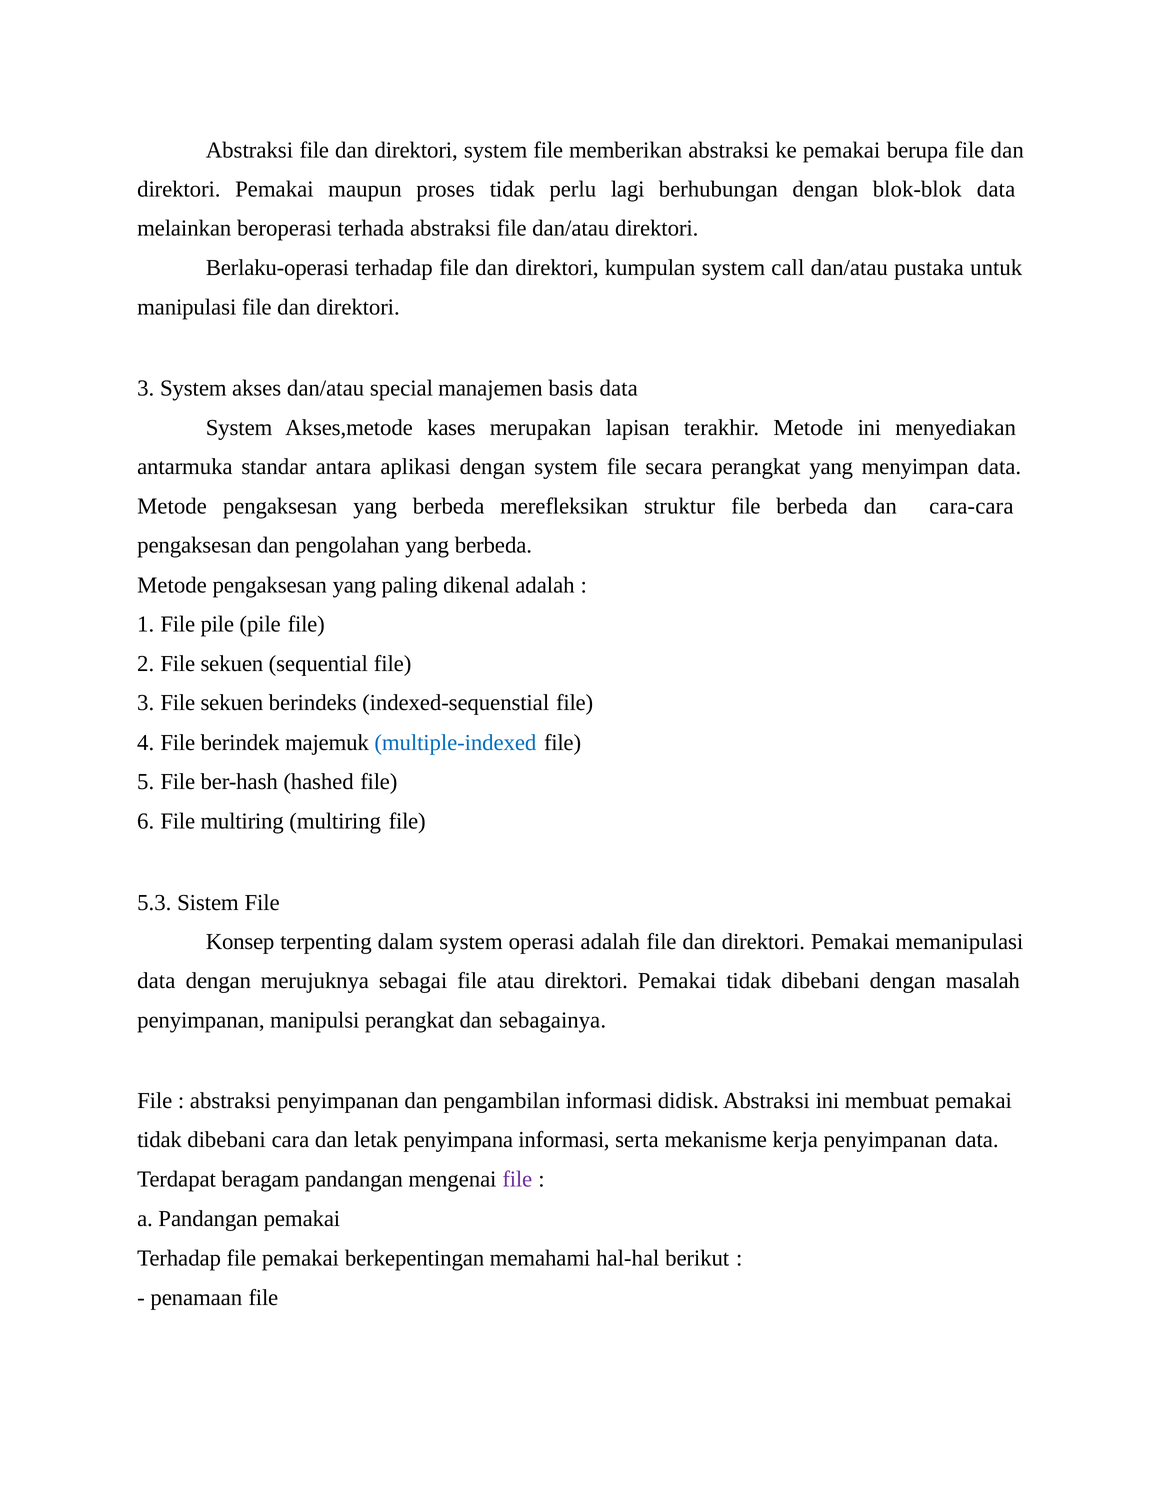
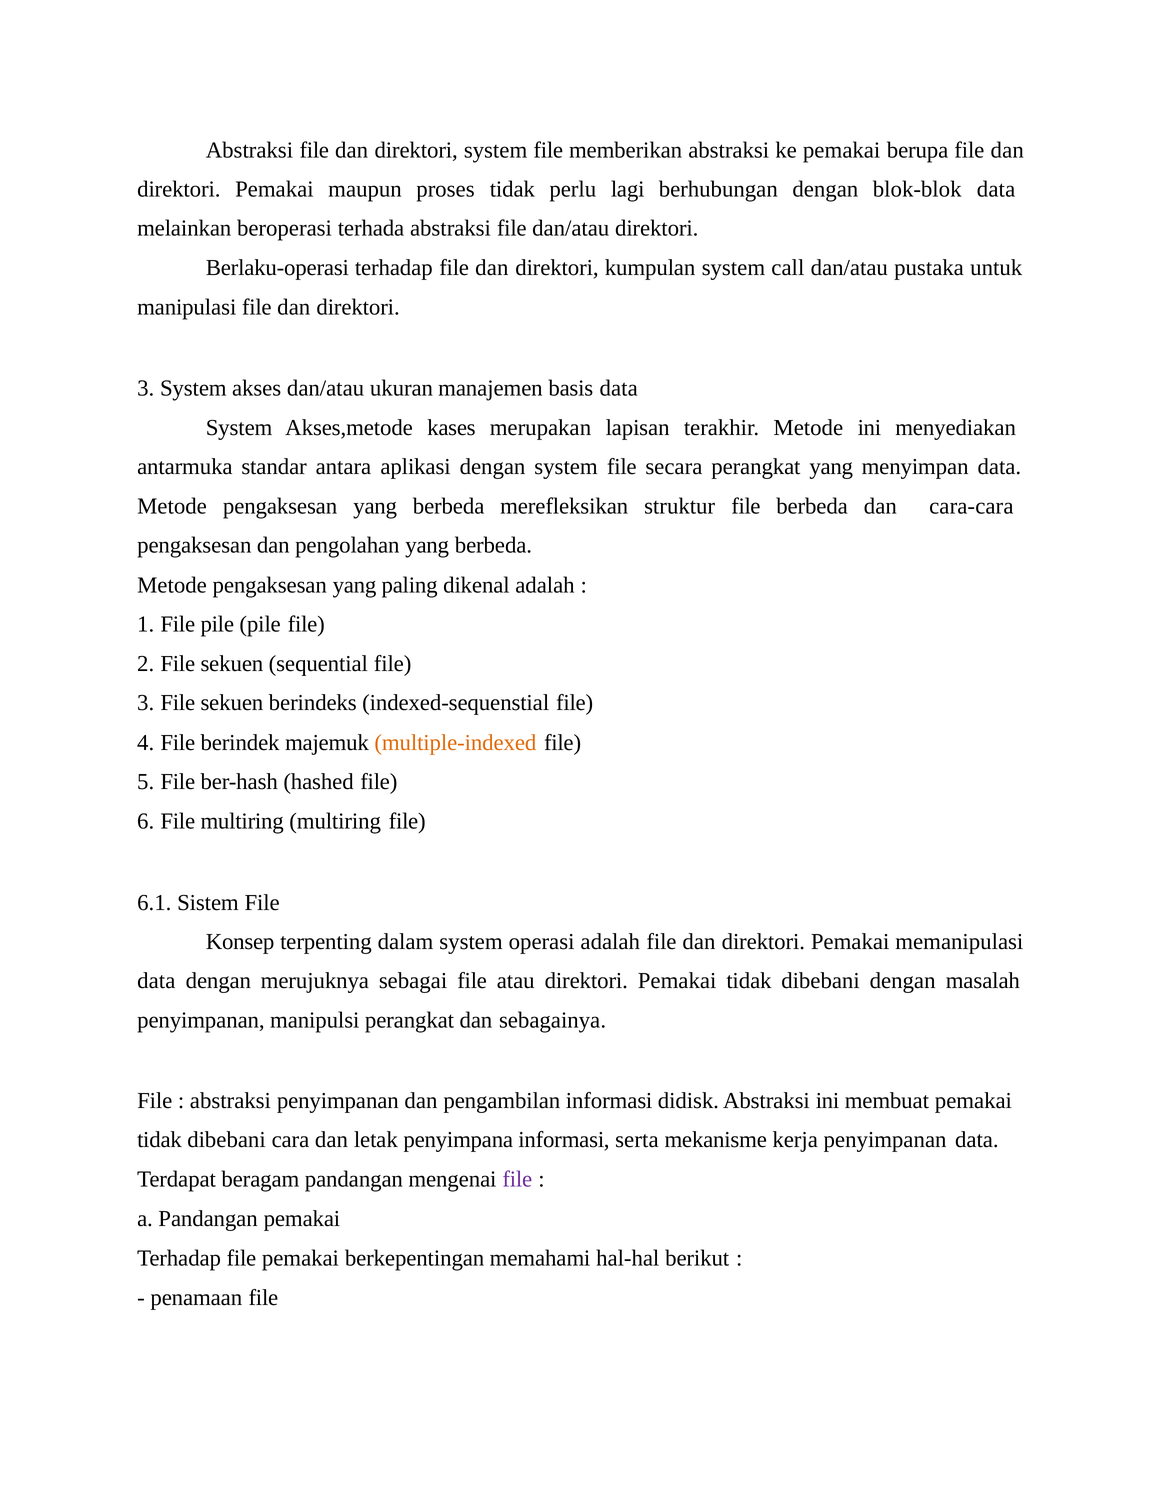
special: special -> ukuran
multiple-indexed colour: blue -> orange
5.3: 5.3 -> 6.1
